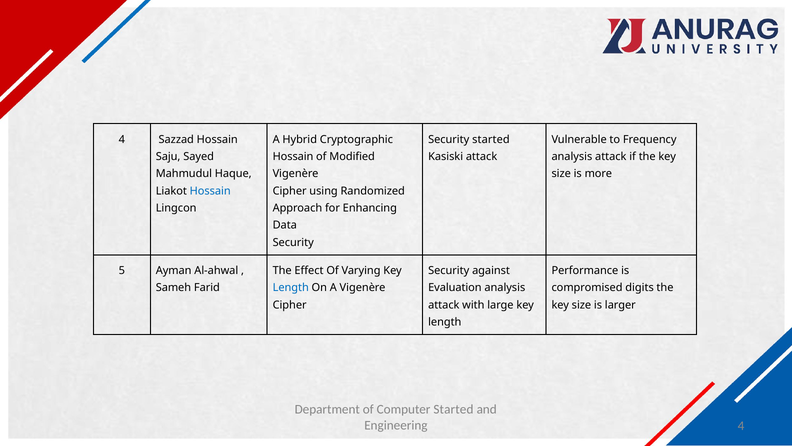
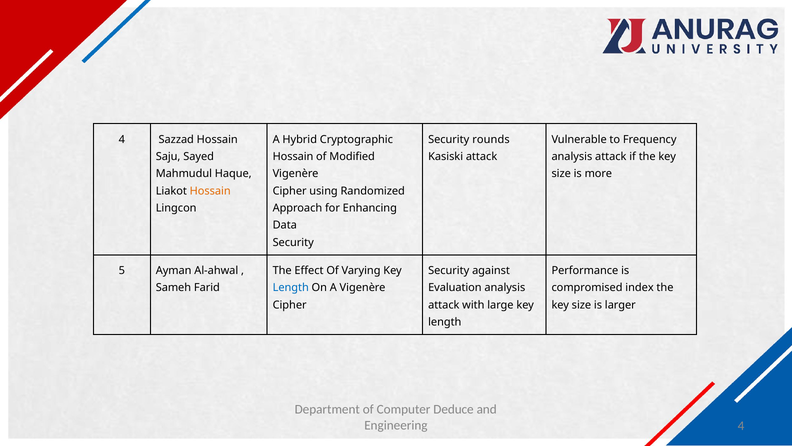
Security started: started -> rounds
Hossain at (210, 191) colour: blue -> orange
digits: digits -> index
Computer Started: Started -> Deduce
